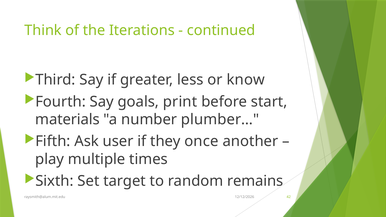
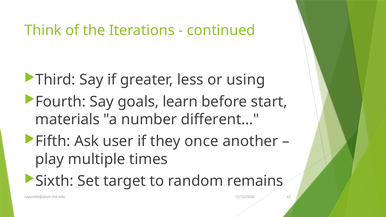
know: know -> using
print: print -> learn
plumber…: plumber… -> different…
